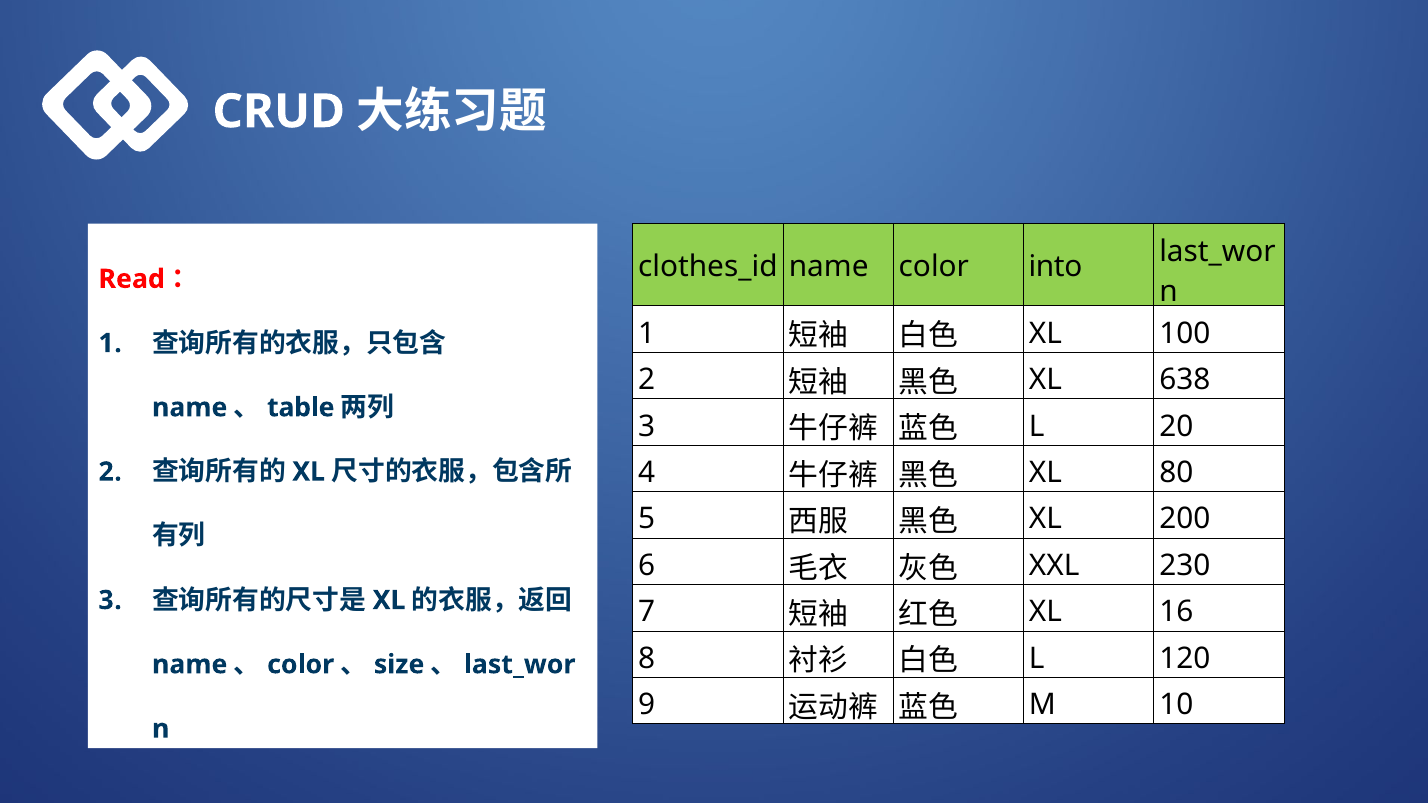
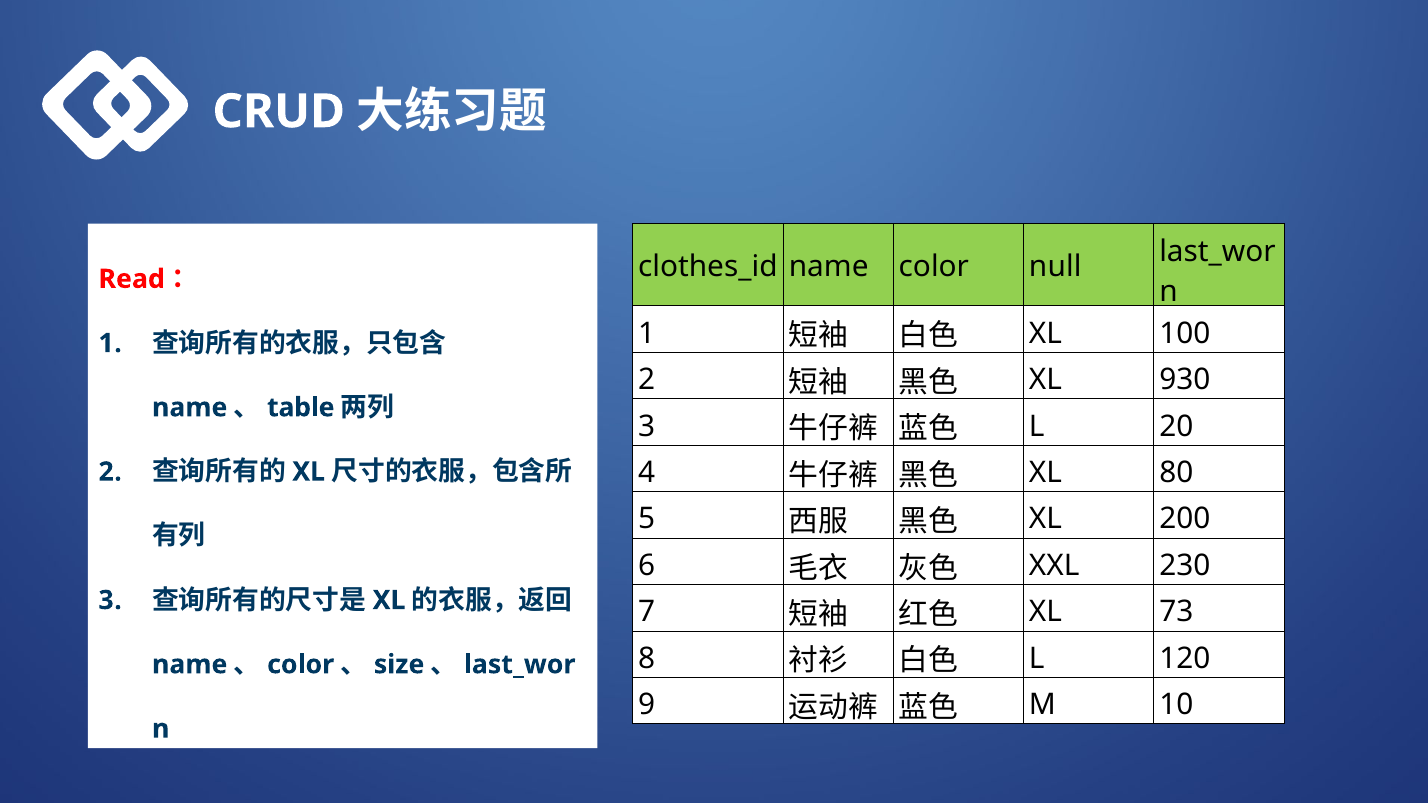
into: into -> null
638: 638 -> 930
16: 16 -> 73
